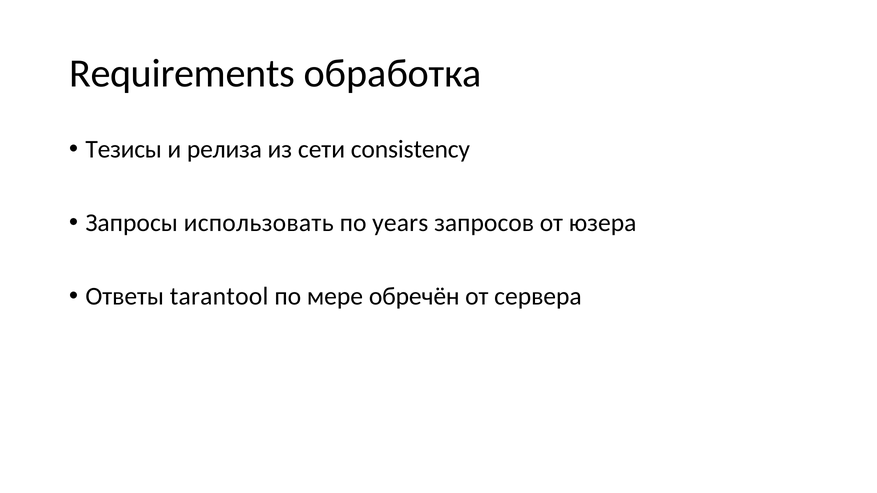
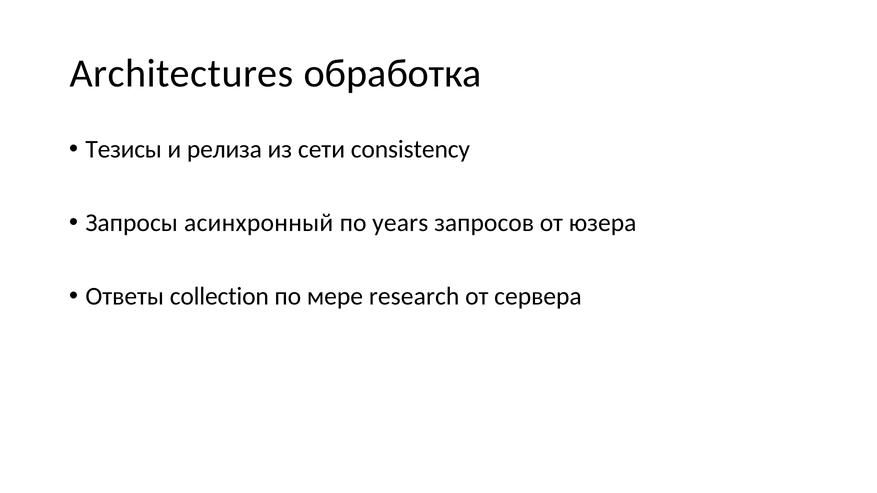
Requirements: Requirements -> Architectures
использовать: использовать -> асинхронный
tarantool: tarantool -> collection
обречён: обречён -> research
